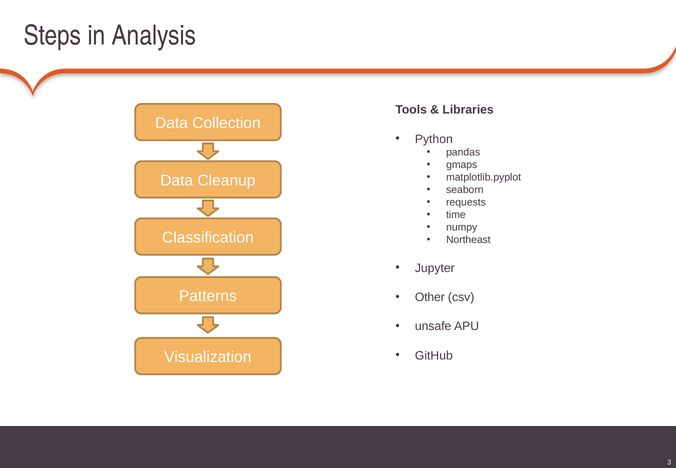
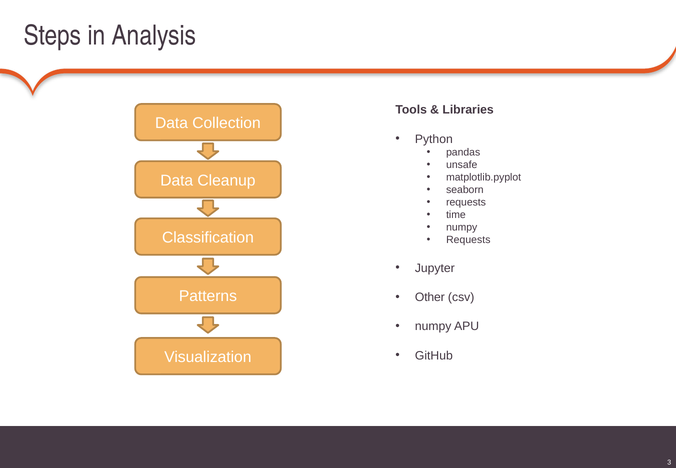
gmaps: gmaps -> unsafe
Northeast at (468, 240): Northeast -> Requests
unsafe at (433, 326): unsafe -> numpy
